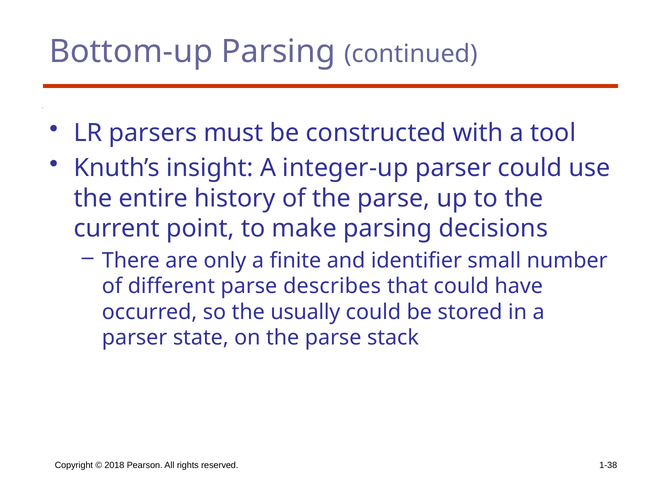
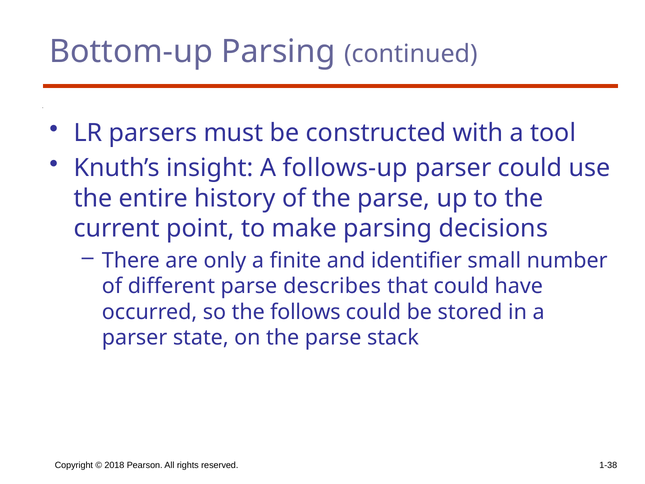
integer-up: integer-up -> follows-up
usually: usually -> follows
